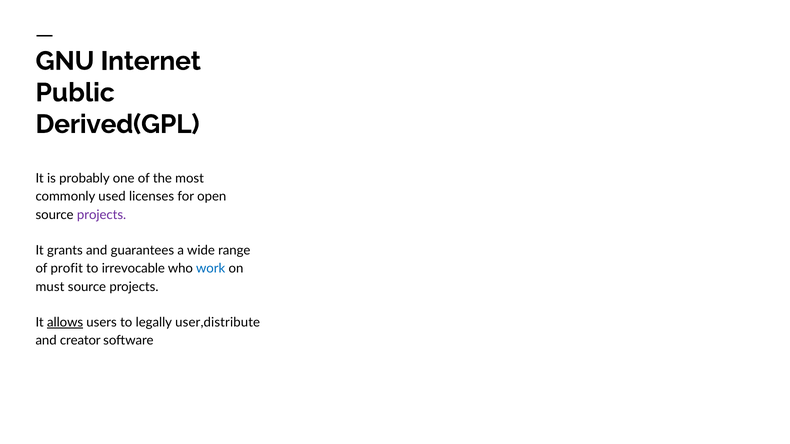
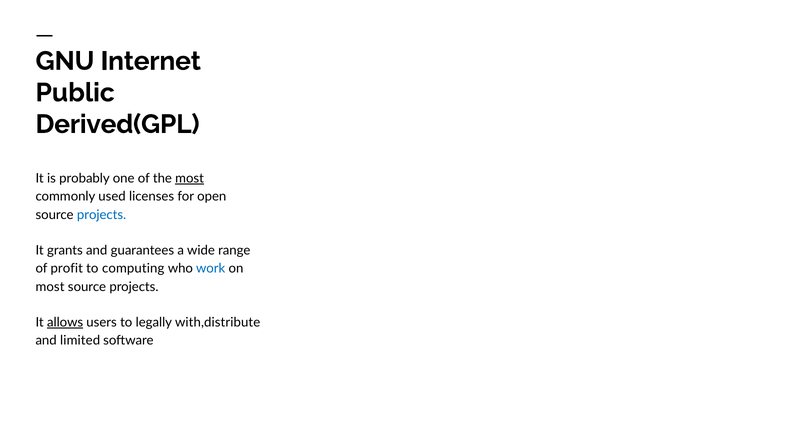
most at (190, 179) underline: none -> present
projects at (102, 215) colour: purple -> blue
irrevocable: irrevocable -> computing
must at (50, 287): must -> most
user,distribute: user,distribute -> with,distribute
creator: creator -> limited
